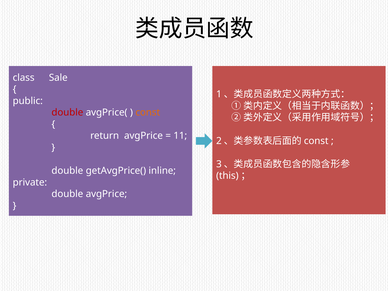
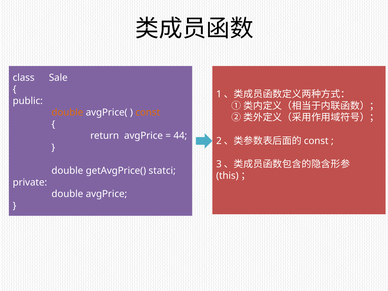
double at (67, 112) colour: red -> orange
11: 11 -> 44
inline: inline -> statci
